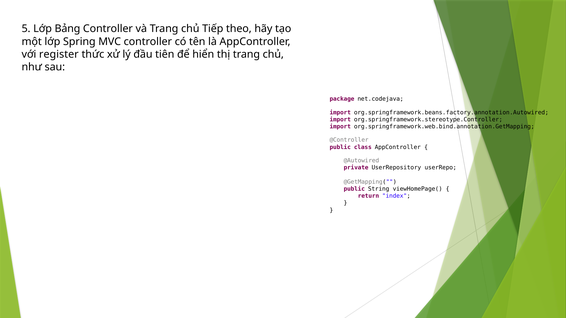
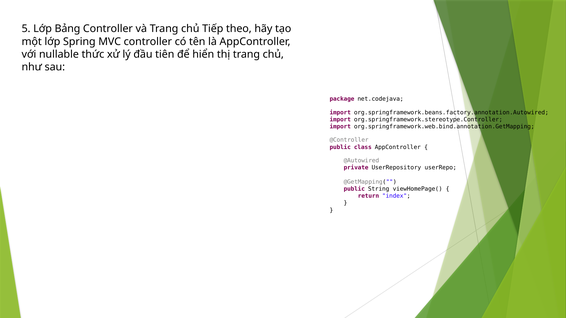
register: register -> nullable
